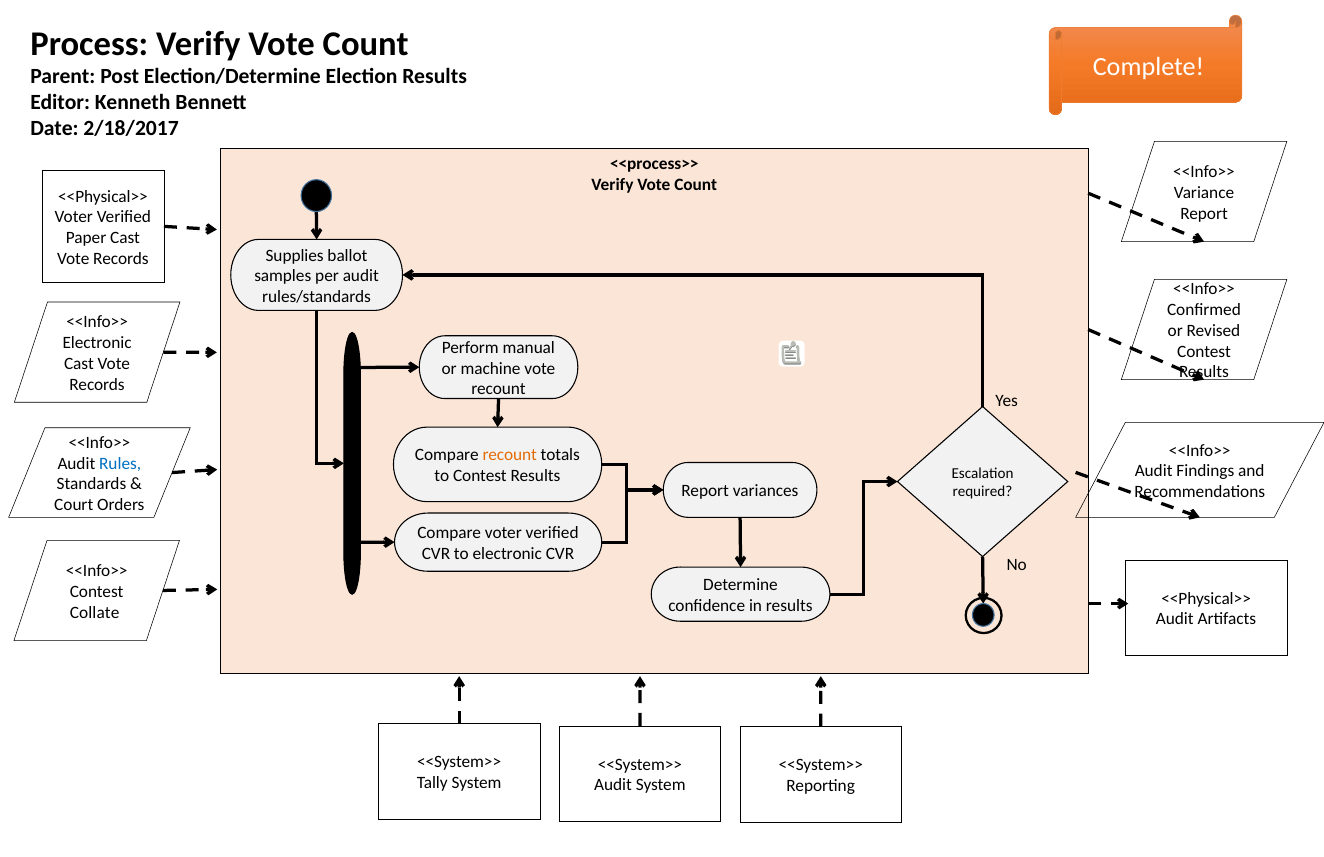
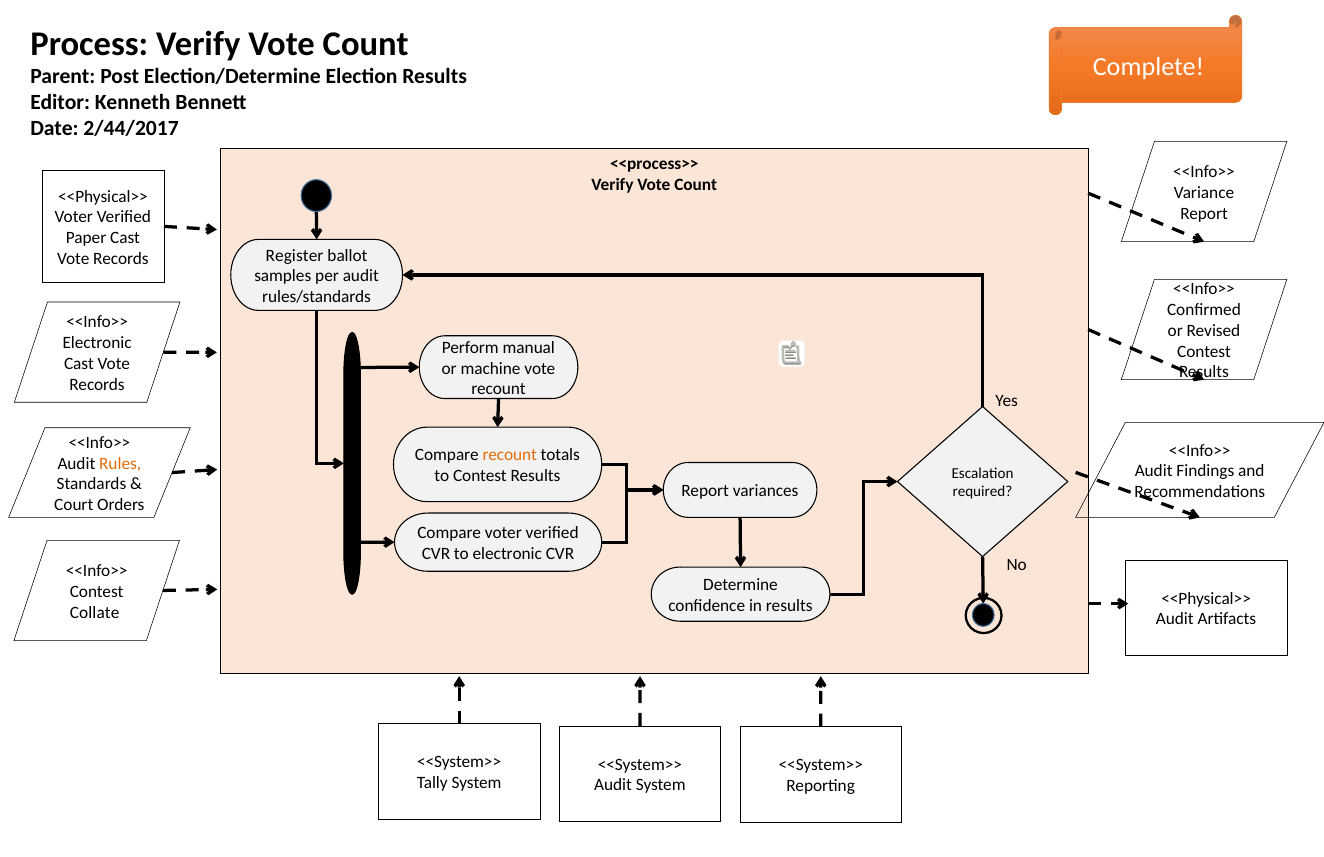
2/18/2017: 2/18/2017 -> 2/44/2017
Supplies: Supplies -> Register
Rules colour: blue -> orange
